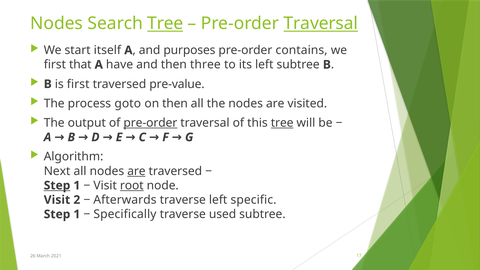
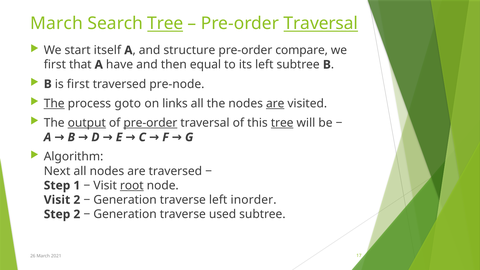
Nodes at (57, 24): Nodes -> March
purposes: purposes -> structure
contains: contains -> compare
three: three -> equal
pre-value: pre-value -> pre-node
The at (54, 103) underline: none -> present
on then: then -> links
are at (275, 103) underline: none -> present
output underline: none -> present
are at (136, 171) underline: present -> none
Step at (57, 185) underline: present -> none
Afterwards at (125, 200): Afterwards -> Generation
specific: specific -> inorder
1 at (77, 214): 1 -> 2
Specifically at (125, 214): Specifically -> Generation
